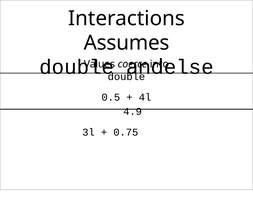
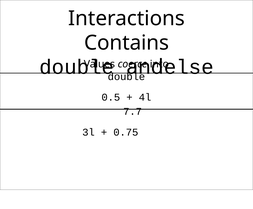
Assumes: Assumes -> Contains
4.9: 4.9 -> 7.7
